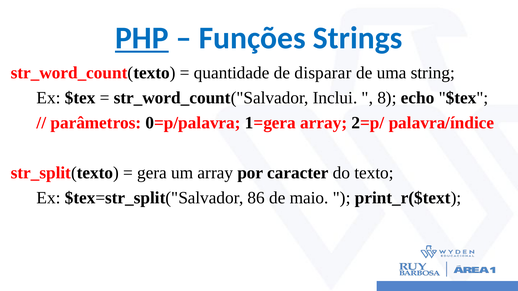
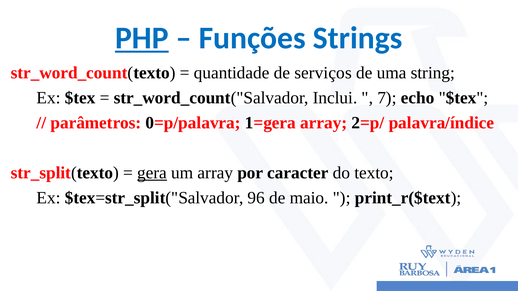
disparar: disparar -> serviços
8: 8 -> 7
gera underline: none -> present
86: 86 -> 96
